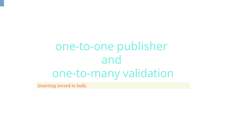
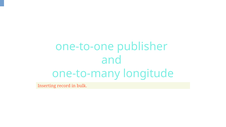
validation: validation -> longitude
